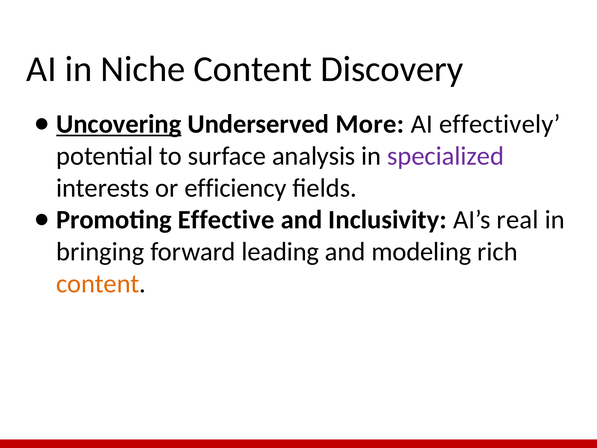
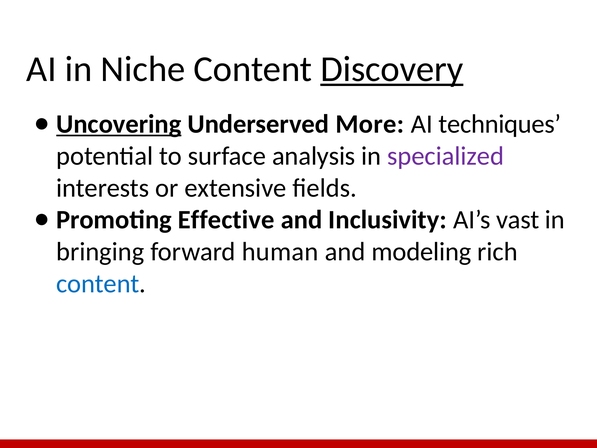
Discovery underline: none -> present
effectively: effectively -> techniques
efficiency: efficiency -> extensive
real: real -> vast
leading: leading -> human
content at (98, 283) colour: orange -> blue
